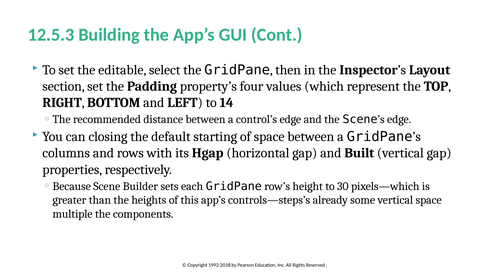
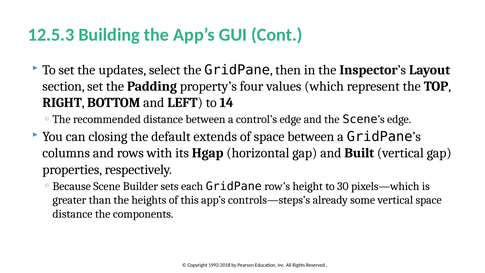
editable: editable -> updates
starting: starting -> extends
multiple at (73, 214): multiple -> distance
